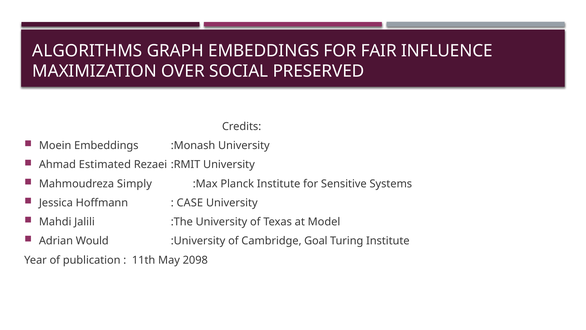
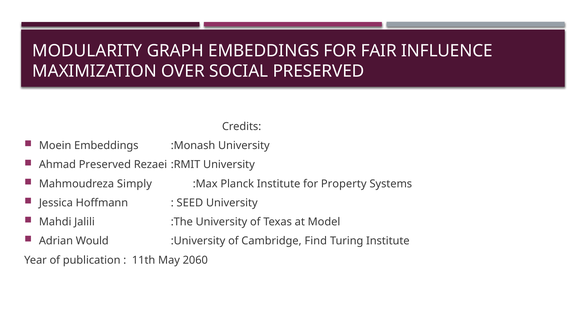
ALGORITHMS: ALGORITHMS -> MODULARITY
Ahmad Estimated: Estimated -> Preserved
Sensitive: Sensitive -> Property
CASE: CASE -> SEED
Goal: Goal -> Find
2098: 2098 -> 2060
